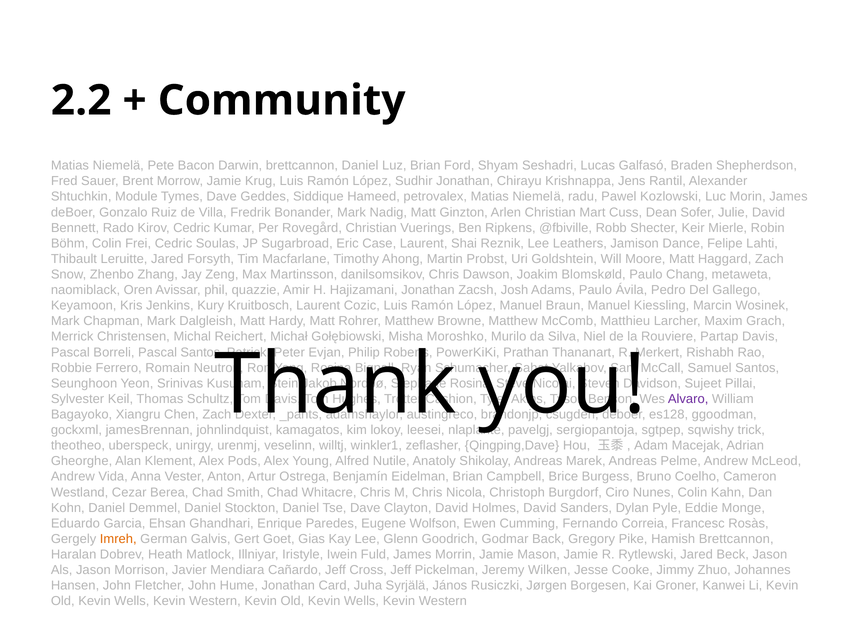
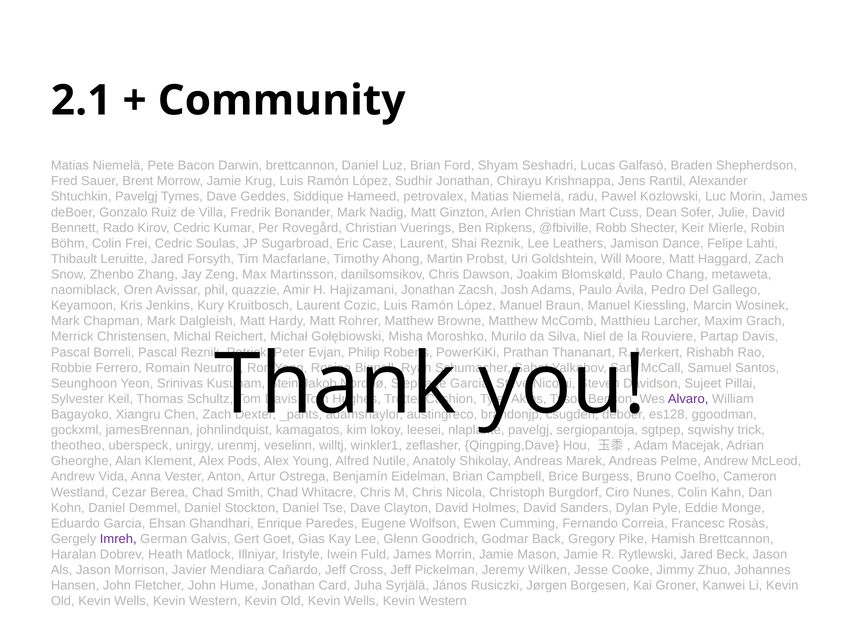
2.2: 2.2 -> 2.1
Shtuchkin Module: Module -> Pavelgj
Pascal Santos: Santos -> Reznik
Rosina at (471, 383): Rosina -> Garcia
Imreh colour: orange -> purple
